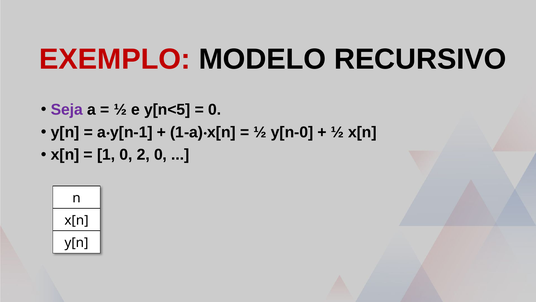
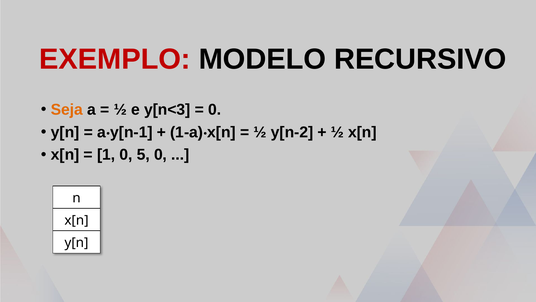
Seja colour: purple -> orange
y[n<5: y[n<5 -> y[n<3
y[n-0: y[n-0 -> y[n-2
2: 2 -> 5
